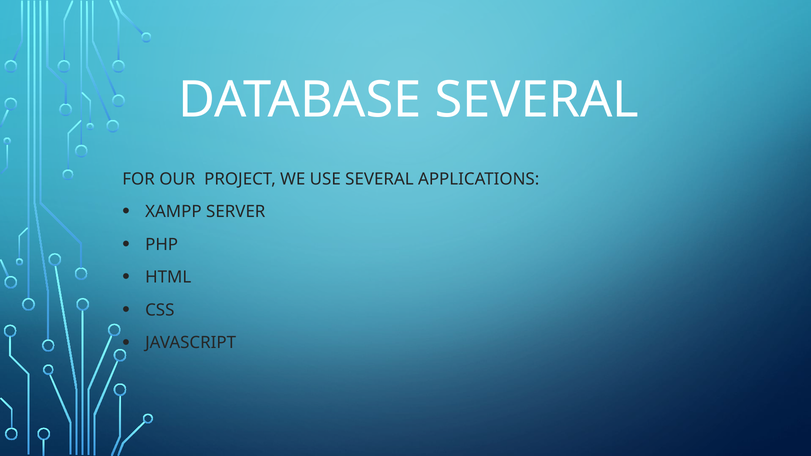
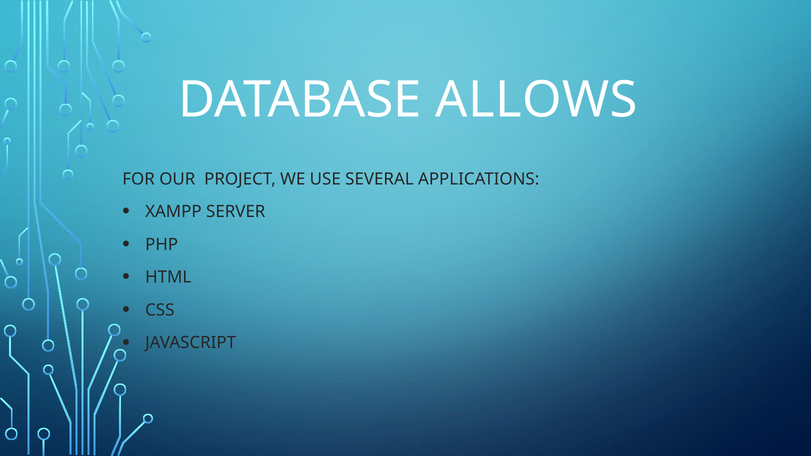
DATABASE SEVERAL: SEVERAL -> ALLOWS
